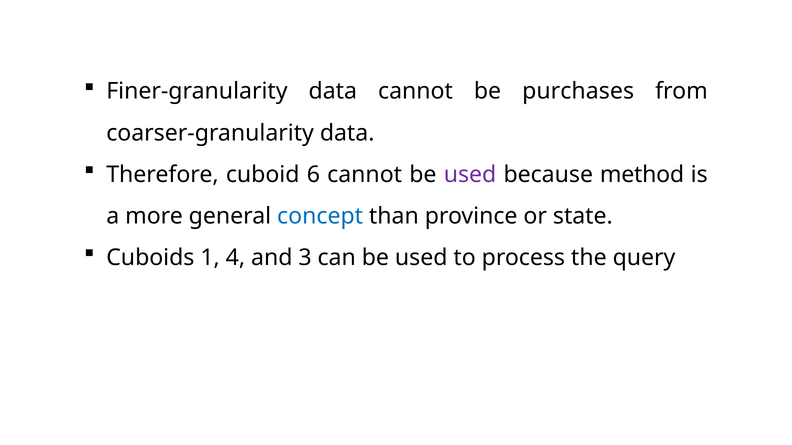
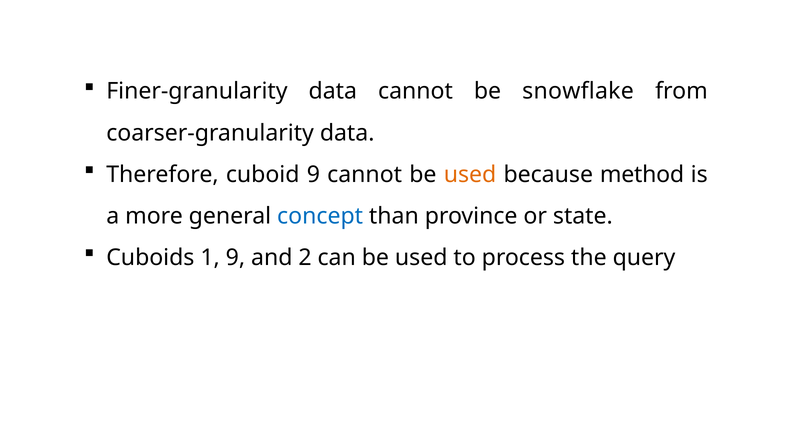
purchases: purchases -> snowflake
cuboid 6: 6 -> 9
used at (470, 175) colour: purple -> orange
1 4: 4 -> 9
3: 3 -> 2
